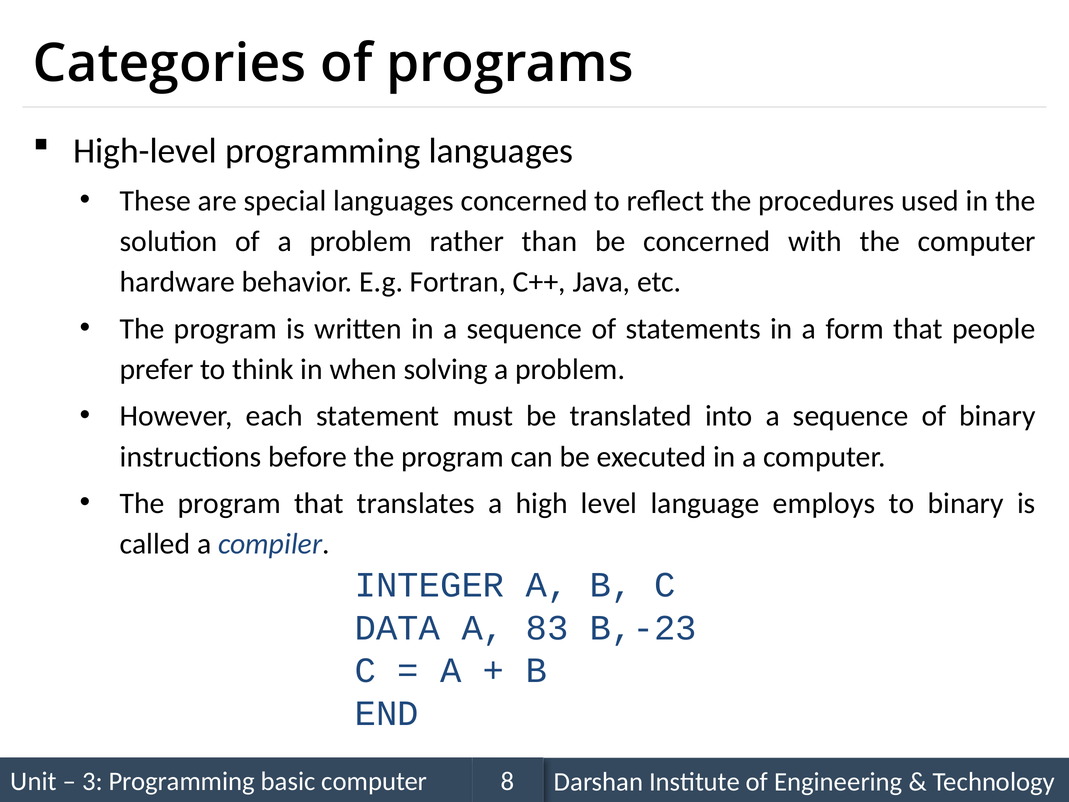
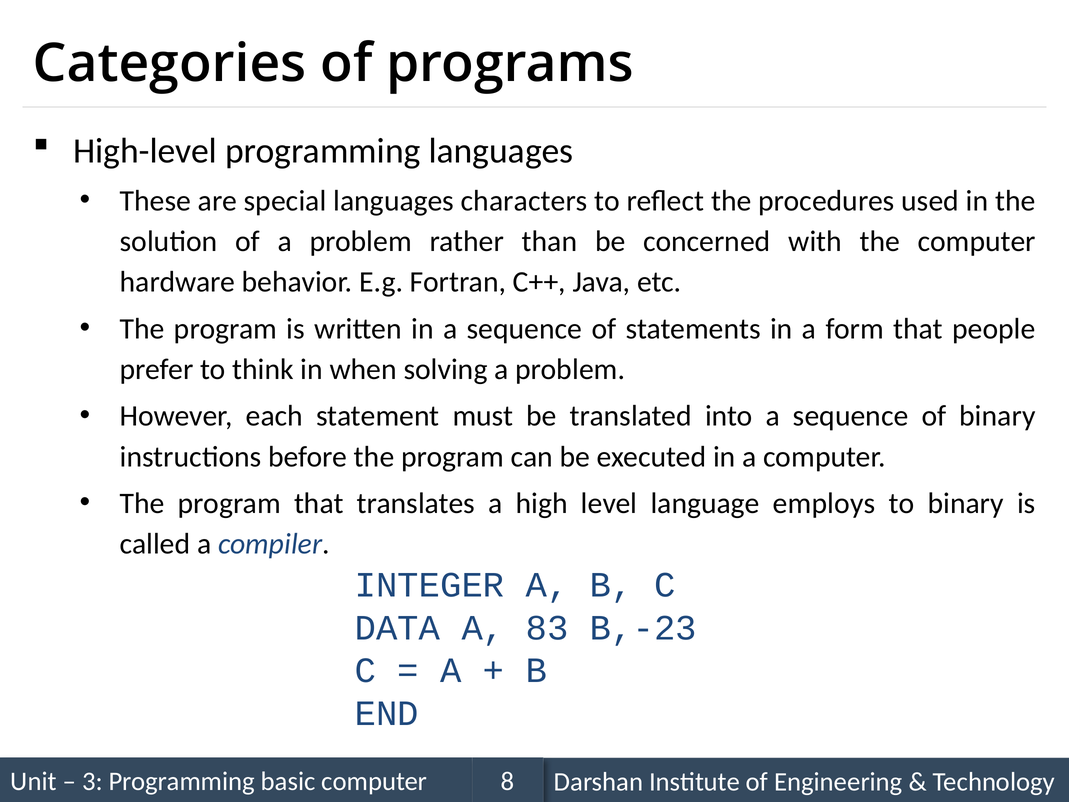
languages concerned: concerned -> characters
